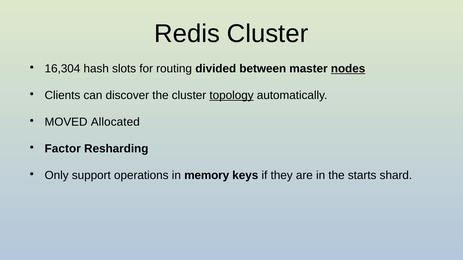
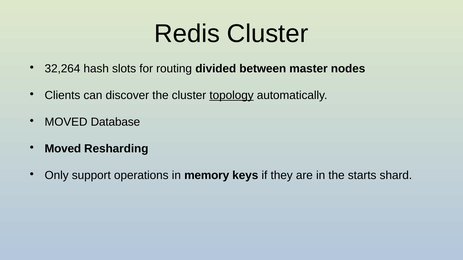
16,304: 16,304 -> 32,264
nodes underline: present -> none
Allocated: Allocated -> Database
Factor at (63, 149): Factor -> Moved
